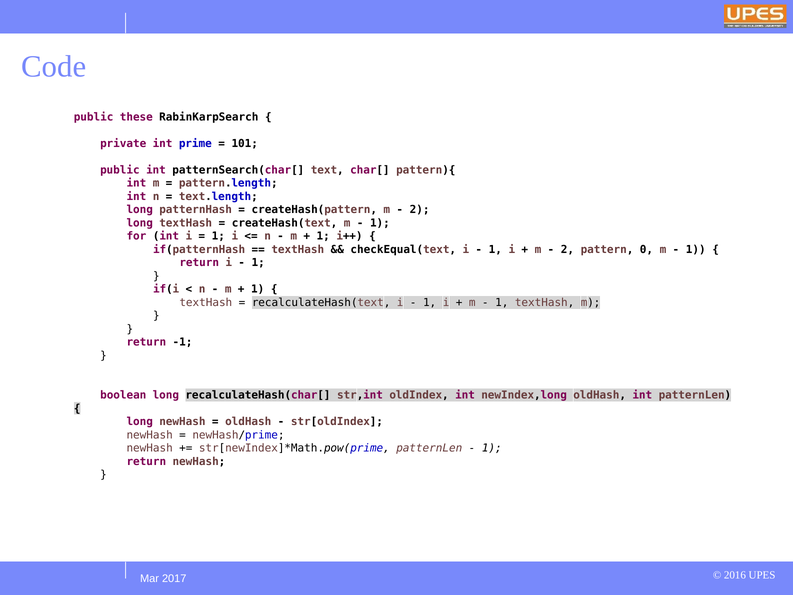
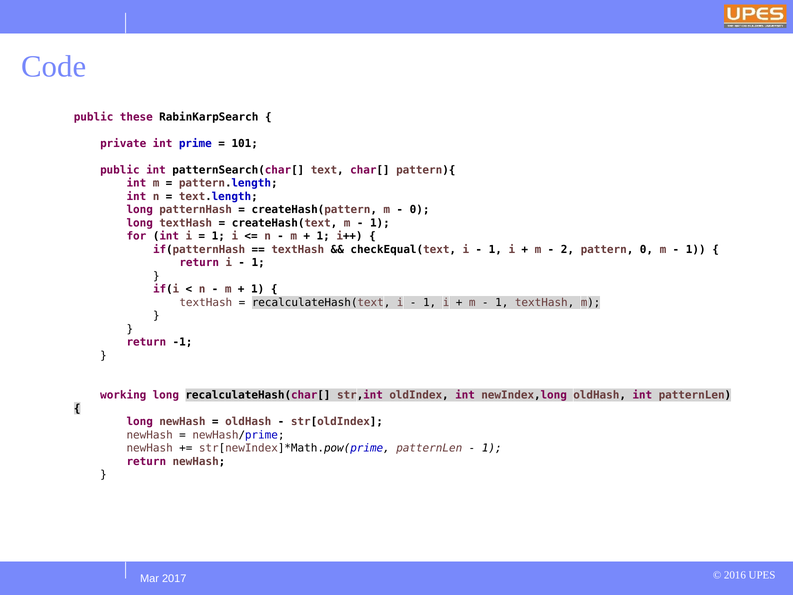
2 at (420, 210): 2 -> 0
boolean: boolean -> working
